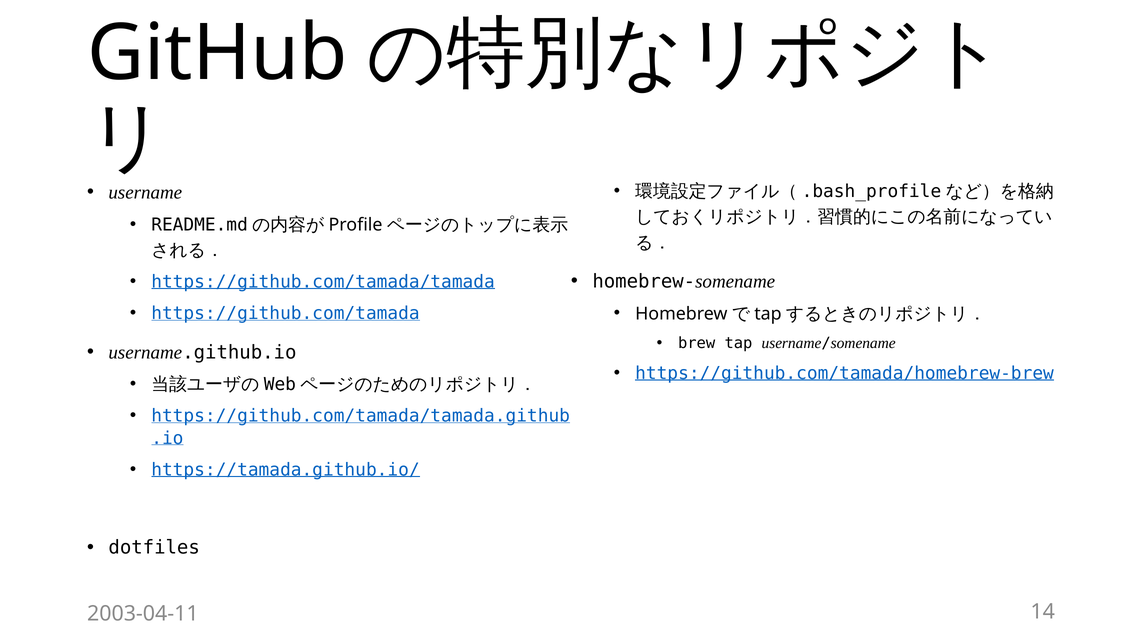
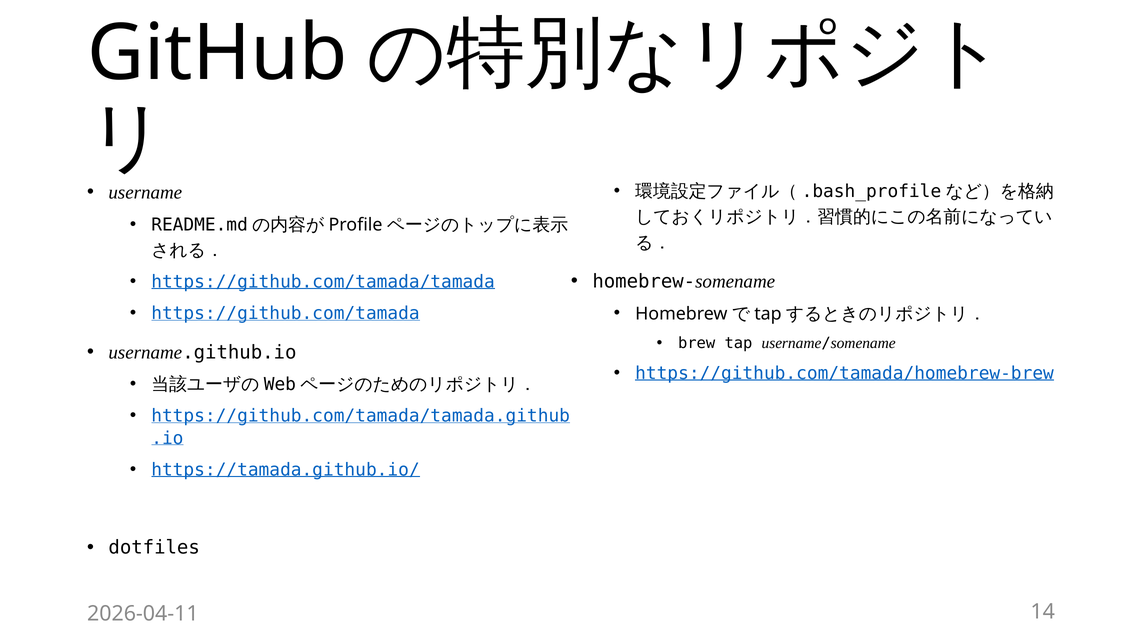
2003-04-11: 2003-04-11 -> 2026-04-11
